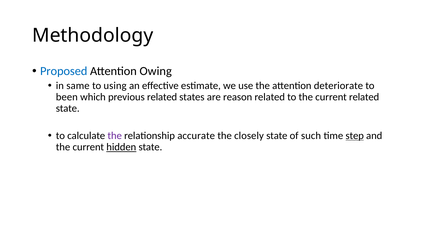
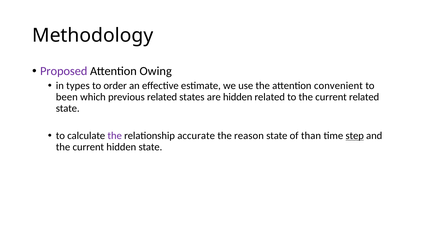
Proposed colour: blue -> purple
same: same -> types
using: using -> order
deteriorate: deteriorate -> convenient
are reason: reason -> hidden
closely: closely -> reason
such: such -> than
hidden at (121, 147) underline: present -> none
